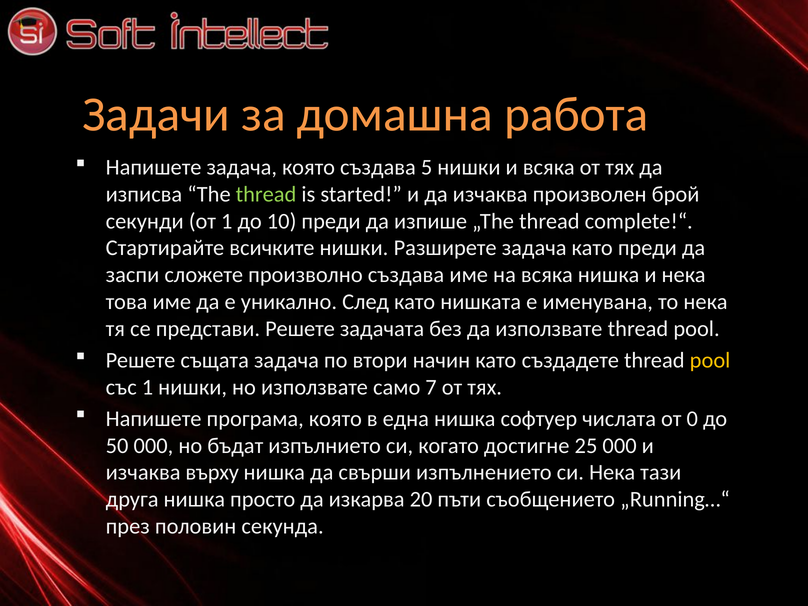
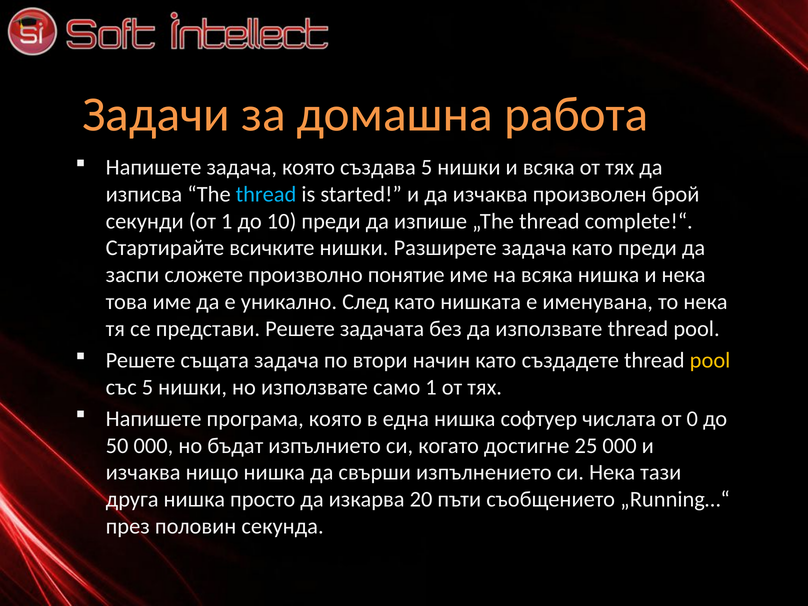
thread at (266, 194) colour: light green -> light blue
произволно създава: създава -> понятие
със 1: 1 -> 5
само 7: 7 -> 1
върху: върху -> нищо
